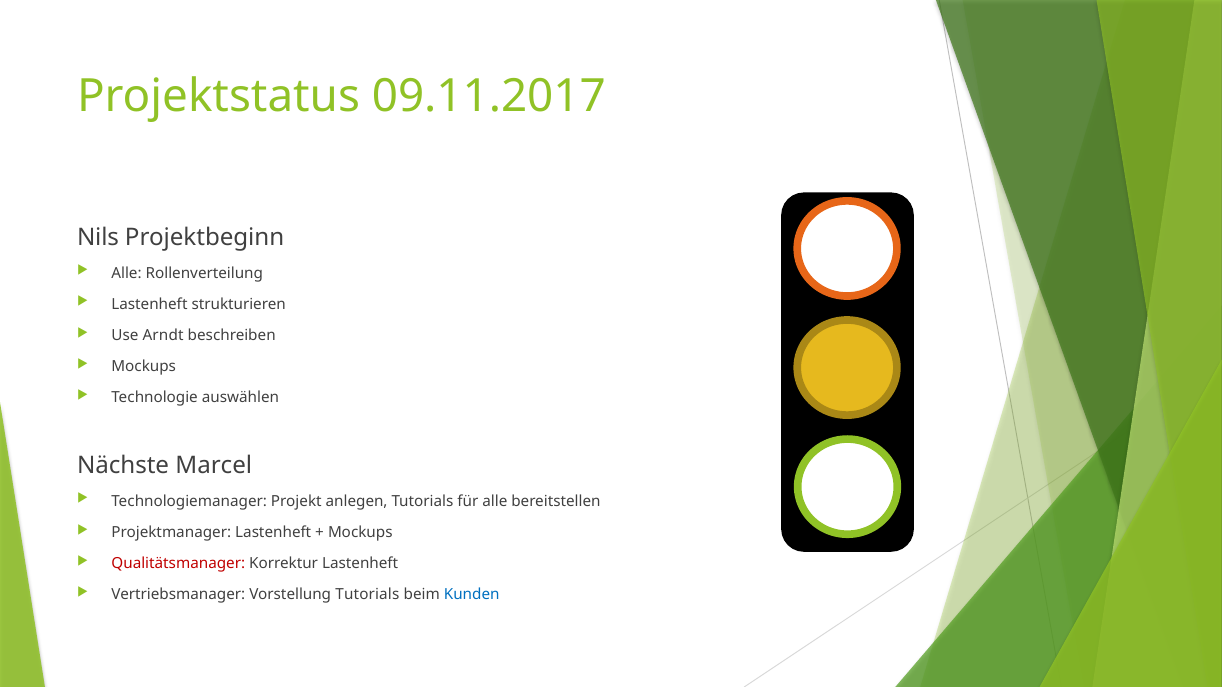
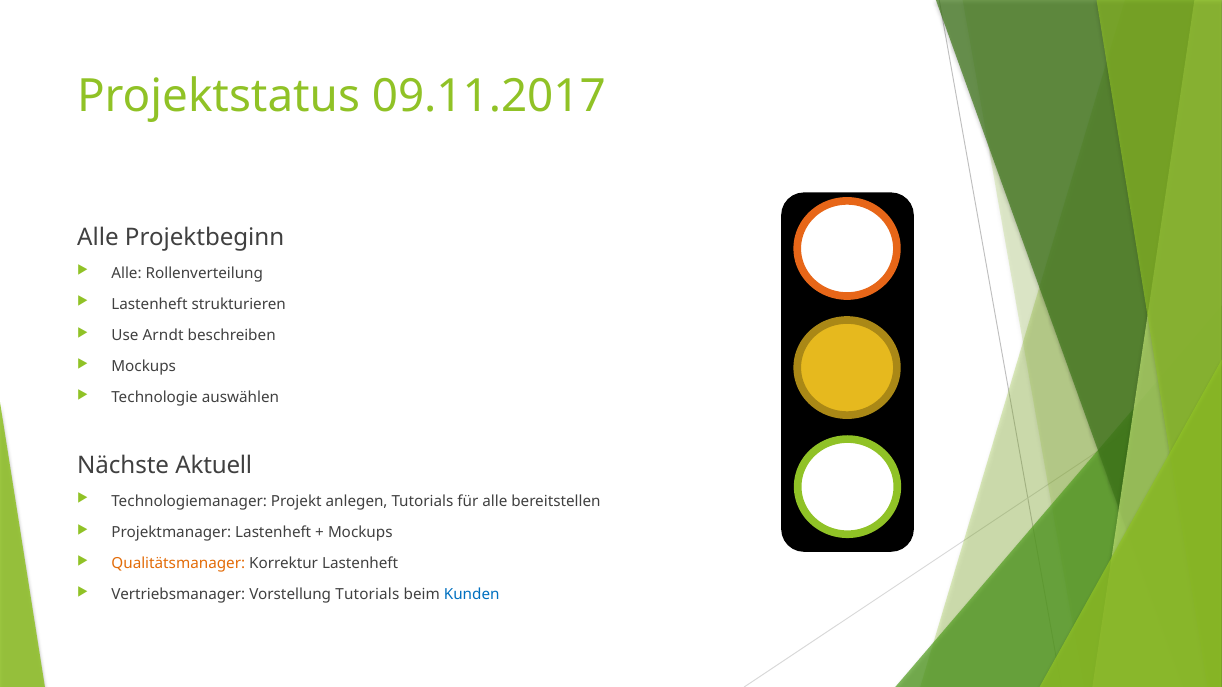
Nils at (98, 237): Nils -> Alle
Marcel: Marcel -> Aktuell
Qualitätsmanager colour: red -> orange
